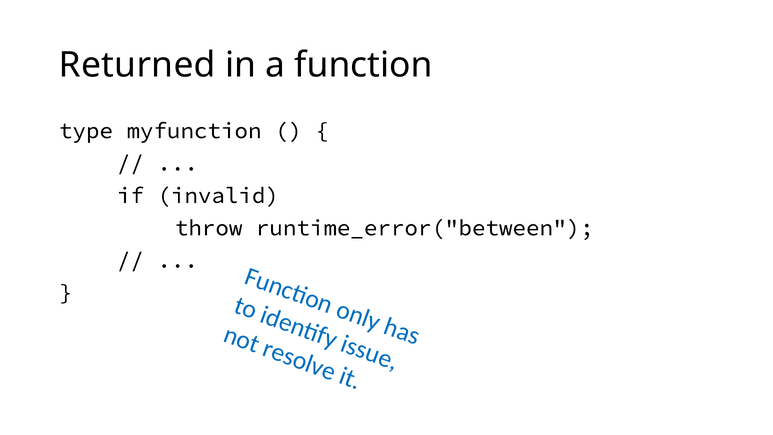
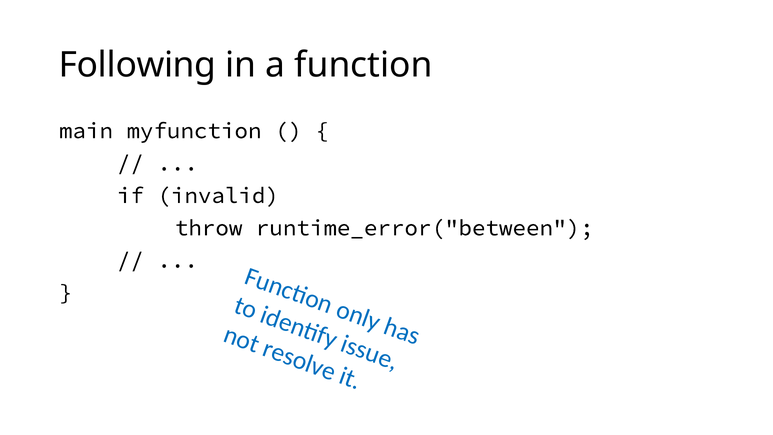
Returned: Returned -> Following
type: type -> main
